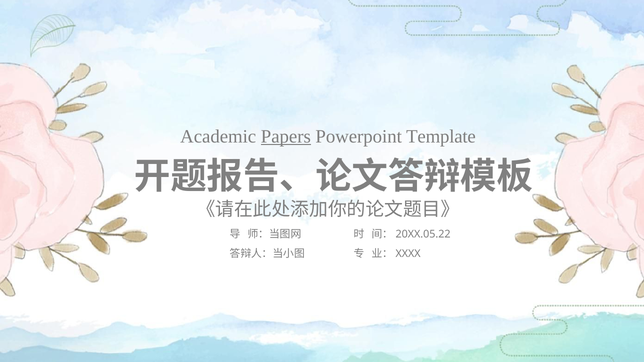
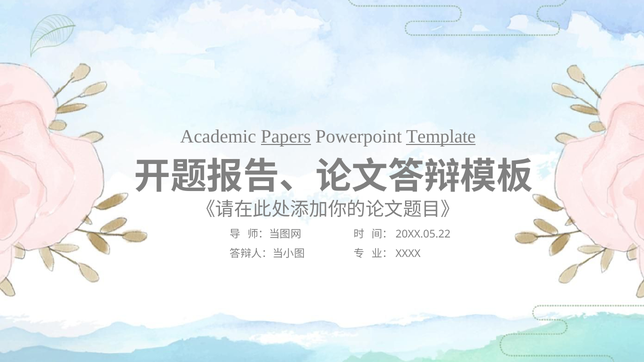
Template underline: none -> present
